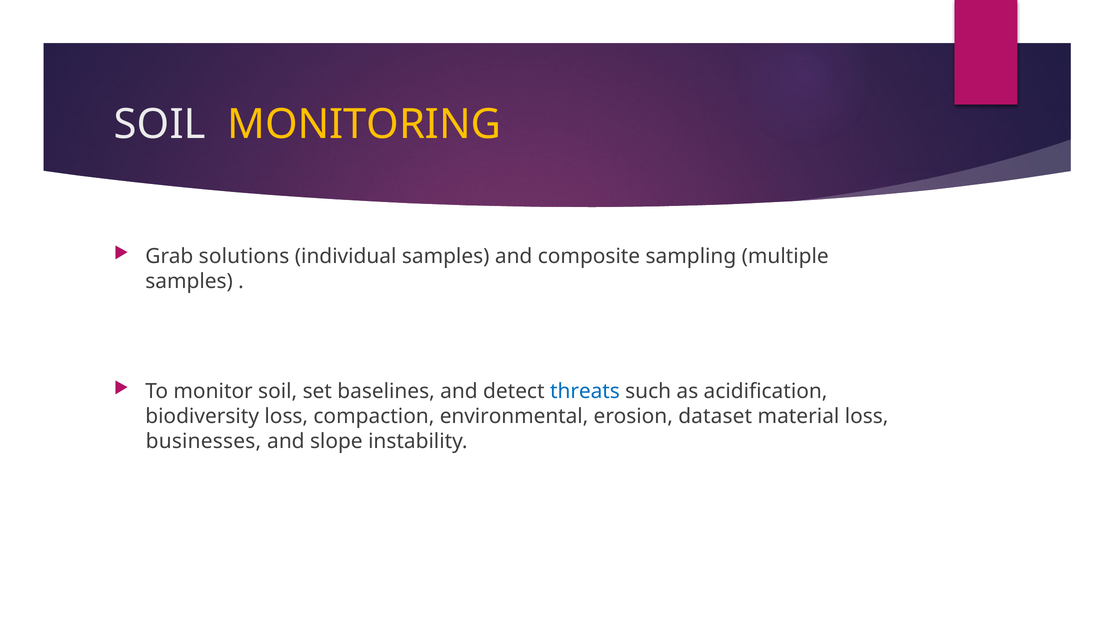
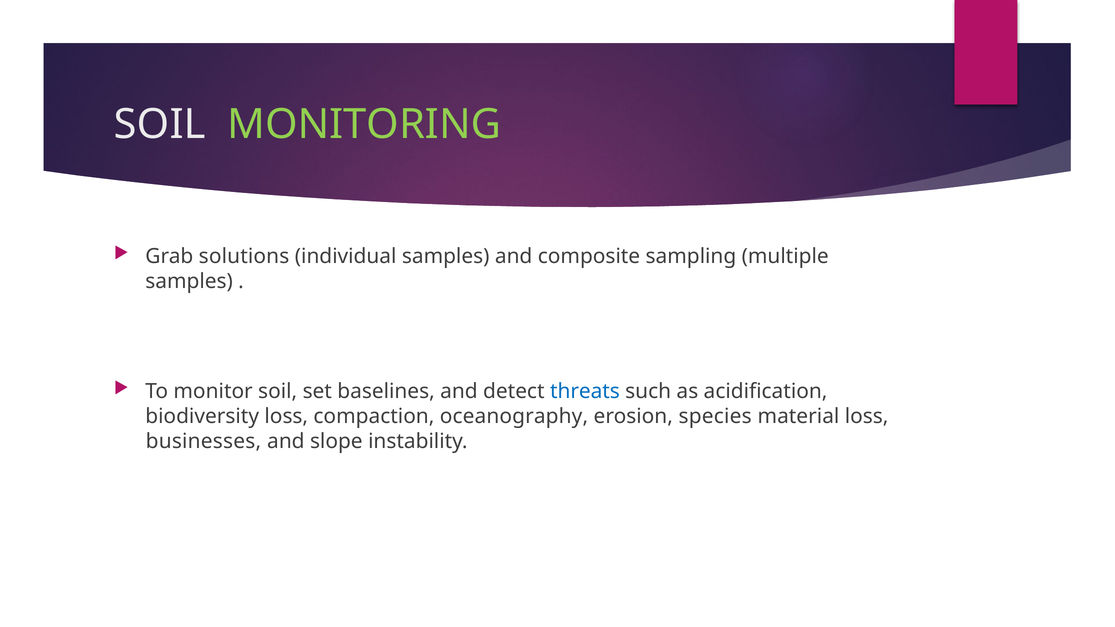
MONITORING colour: yellow -> light green
environmental: environmental -> oceanography
dataset: dataset -> species
